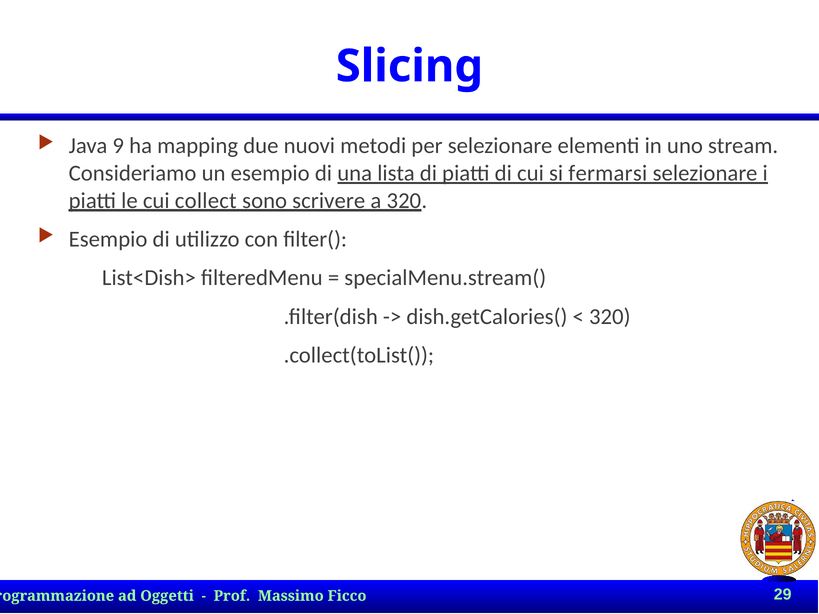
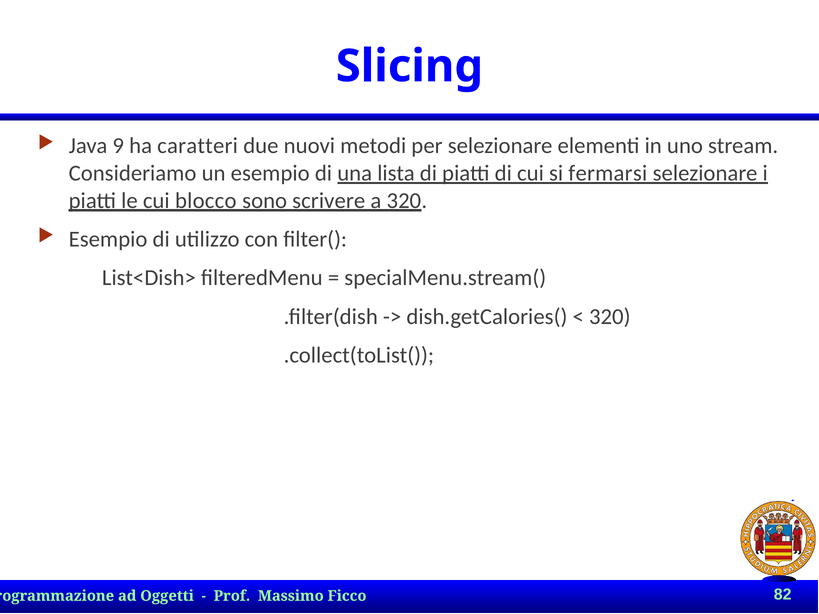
mapping: mapping -> caratteri
collect: collect -> blocco
29: 29 -> 82
